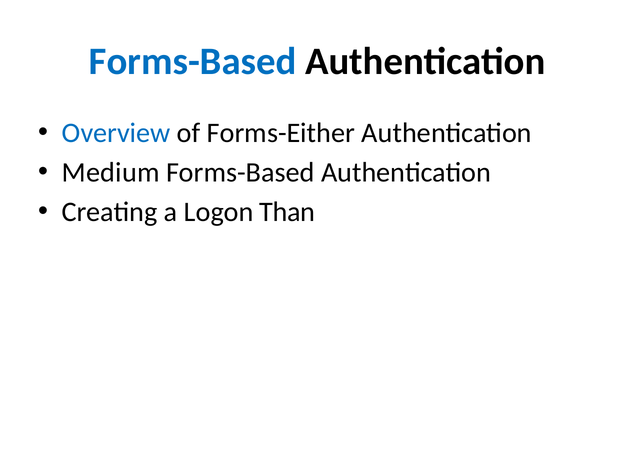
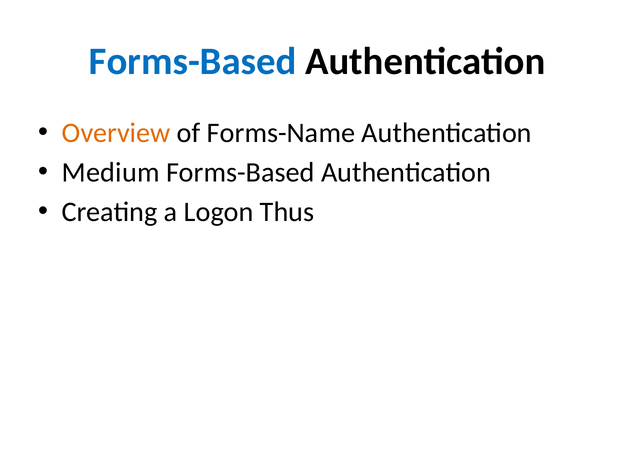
Overview colour: blue -> orange
Forms-Either: Forms-Either -> Forms-Name
Than: Than -> Thus
